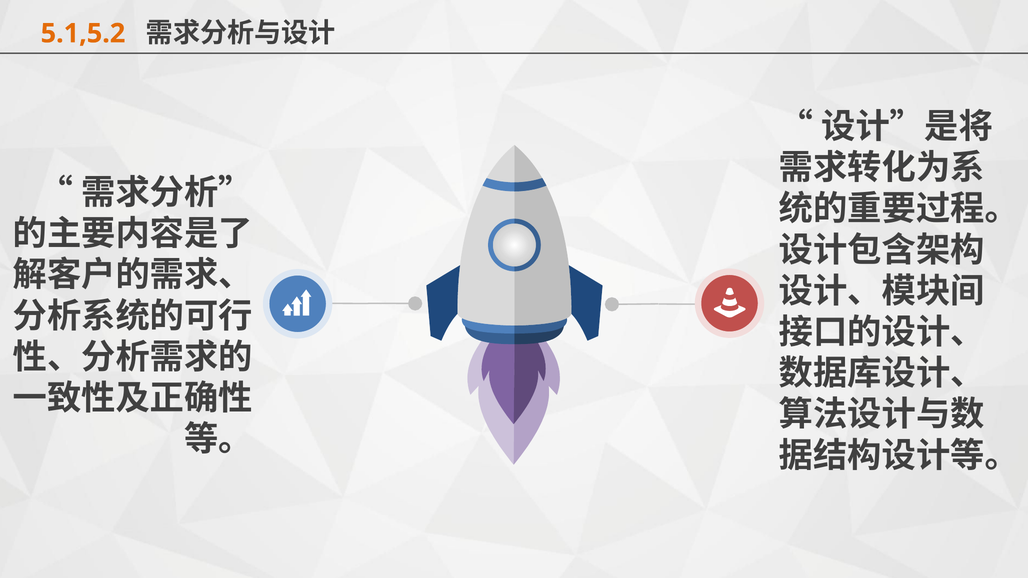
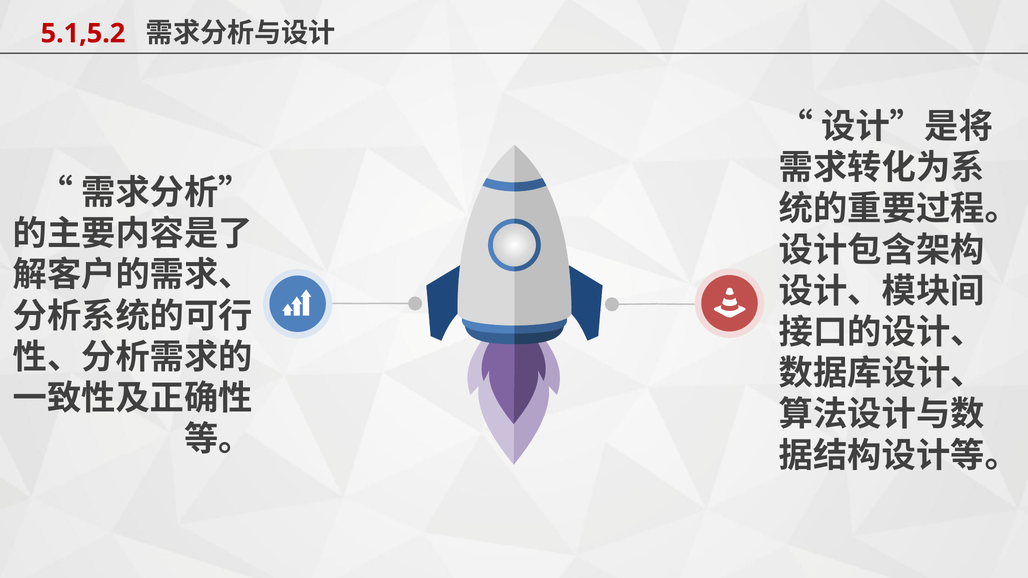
5.1,5.2 colour: orange -> red
